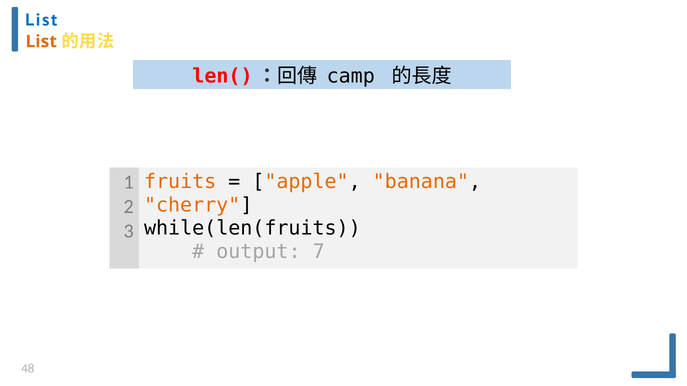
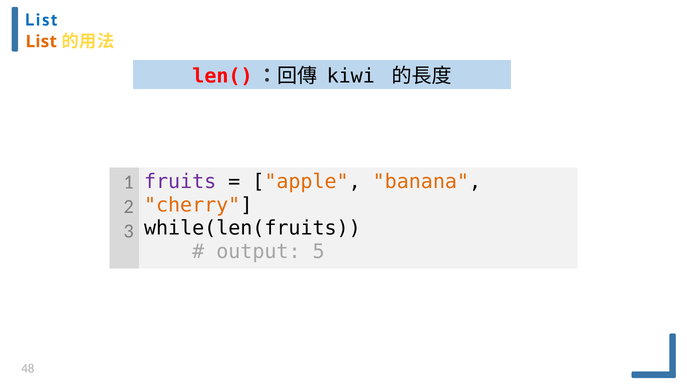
camp: camp -> kiwi
fruits colour: orange -> purple
7: 7 -> 5
